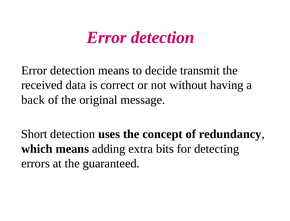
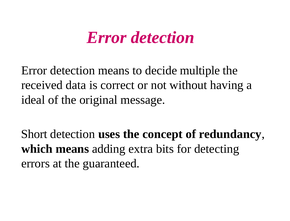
transmit: transmit -> multiple
back: back -> ideal
